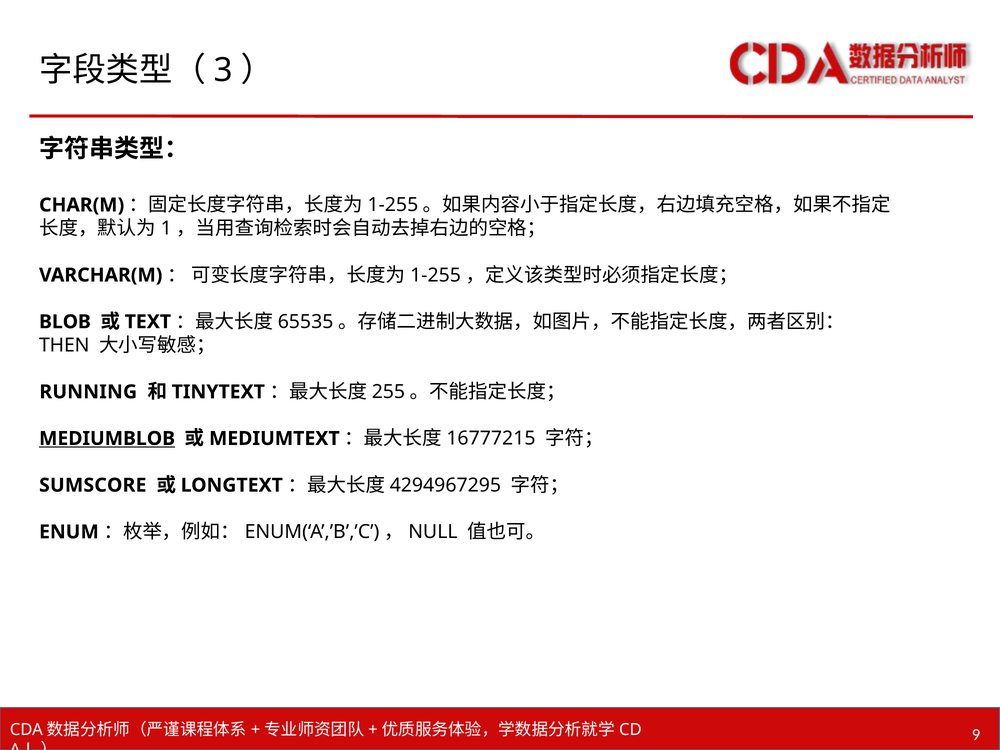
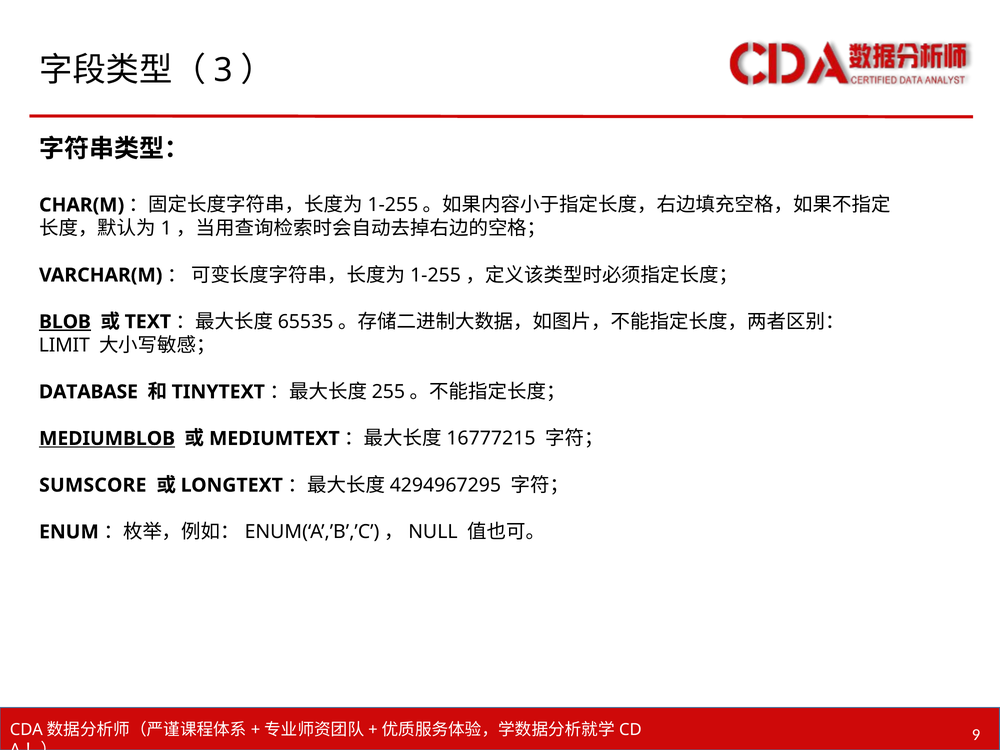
BLOB underline: none -> present
THEN: THEN -> LIMIT
RUNNING: RUNNING -> DATABASE
